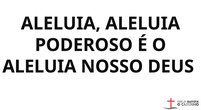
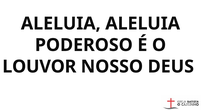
ALELUIA at (39, 66): ALELUIA -> LOUVOR
